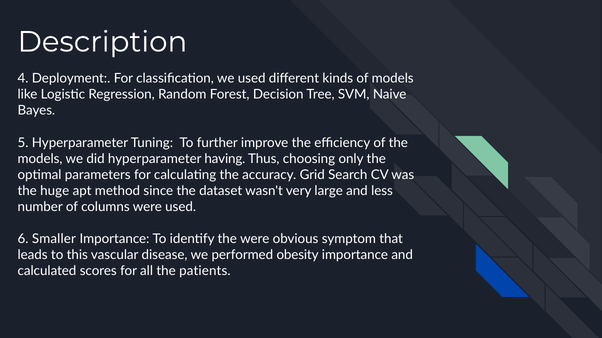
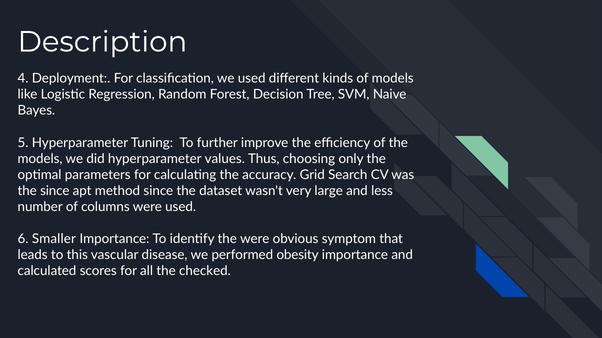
having: having -> values
the huge: huge -> since
patients: patients -> checked
